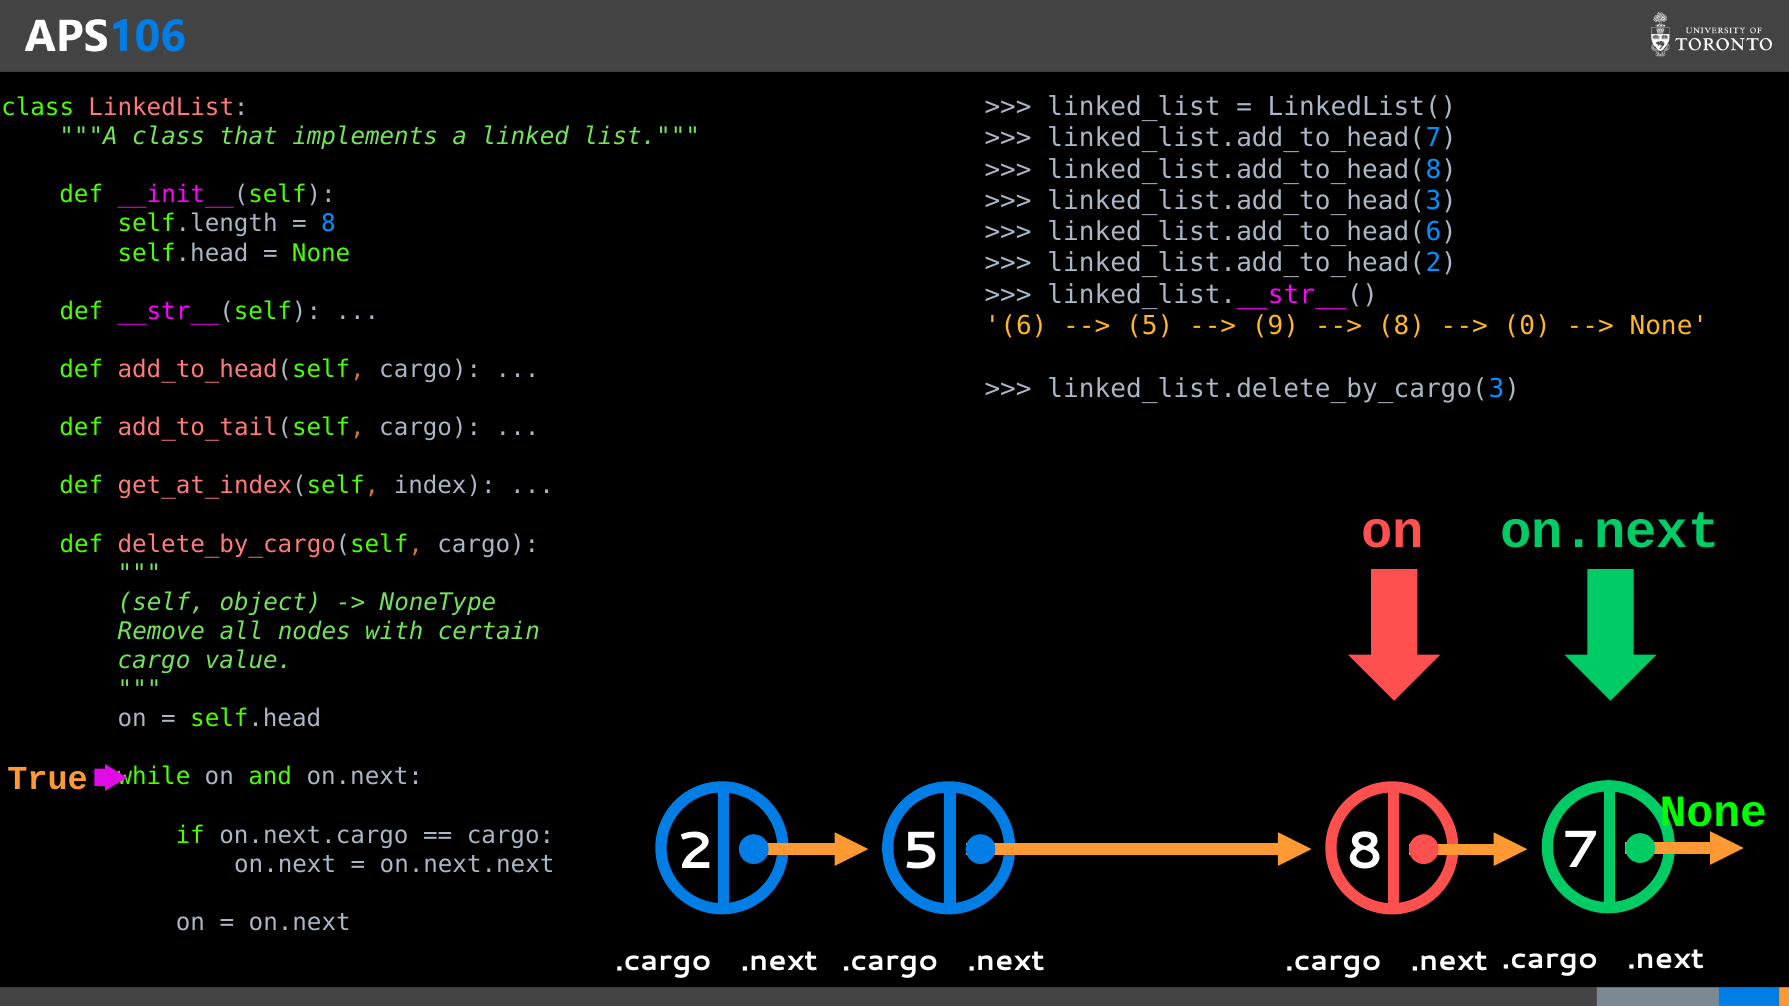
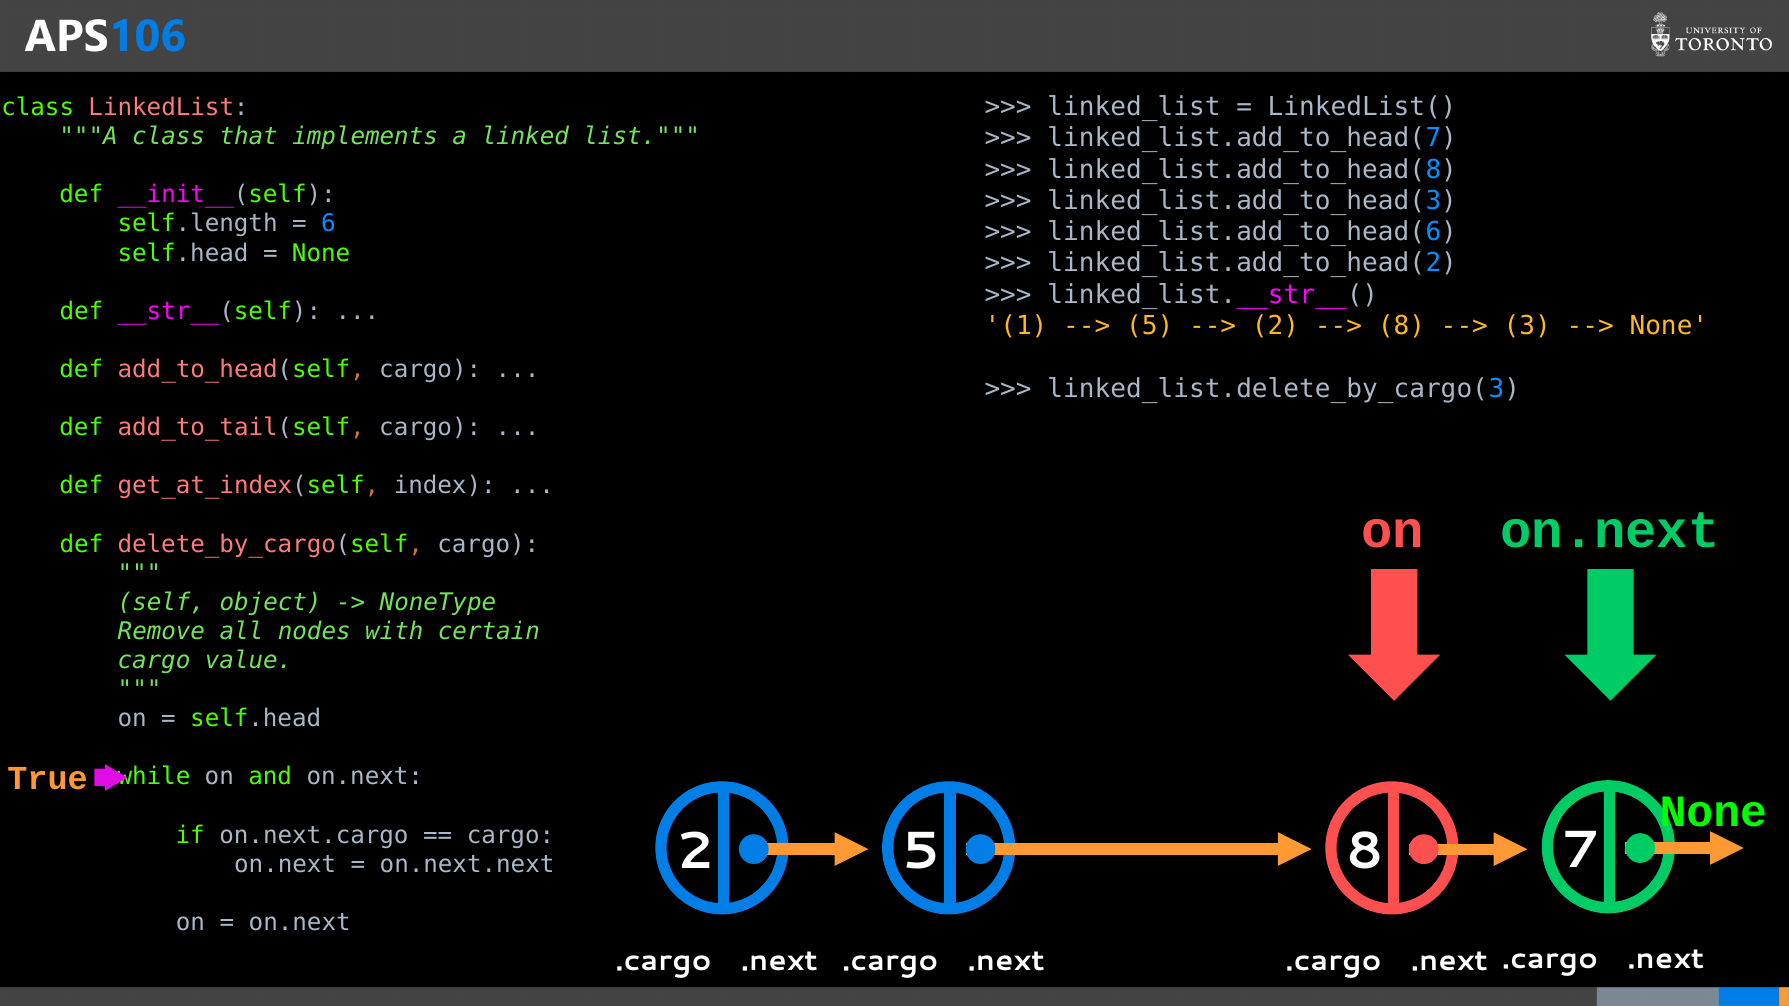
8 at (328, 224): 8 -> 6
6: 6 -> 1
9 at (1276, 326): 9 -> 2
0: 0 -> 3
